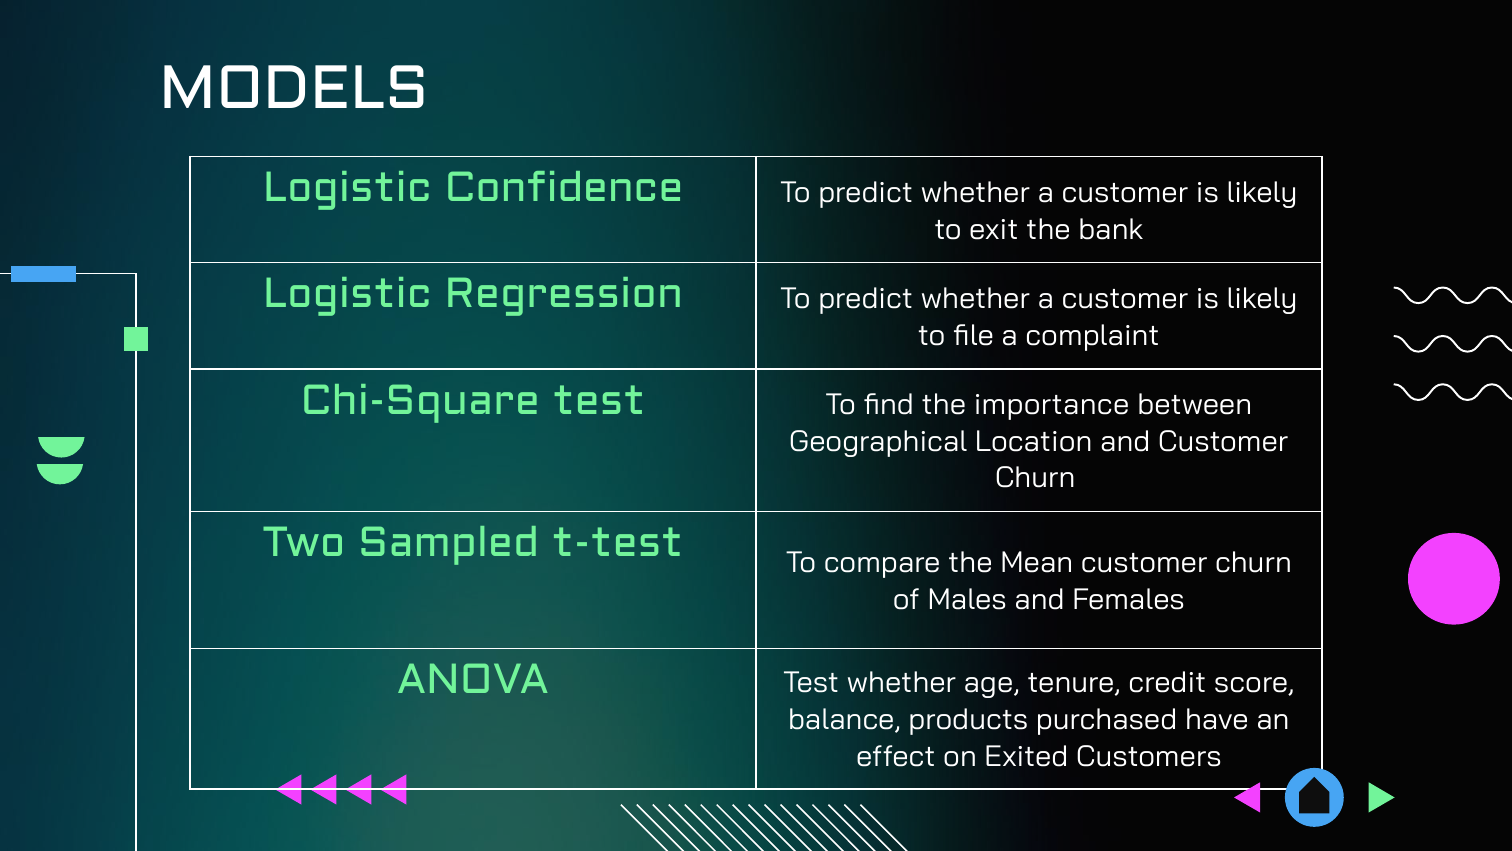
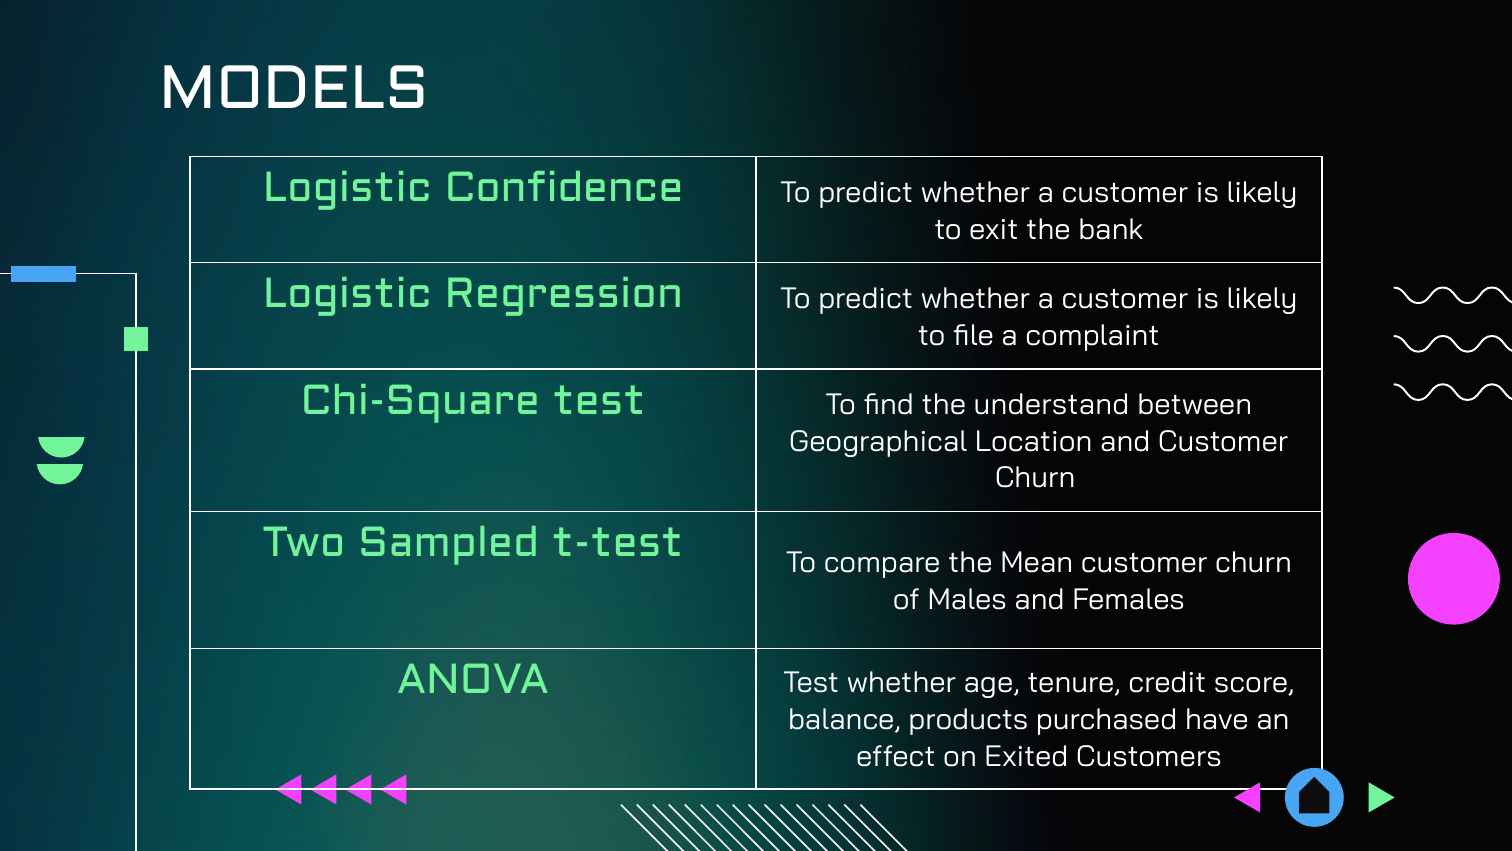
importance: importance -> understand
